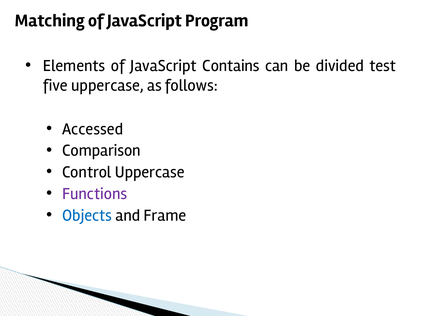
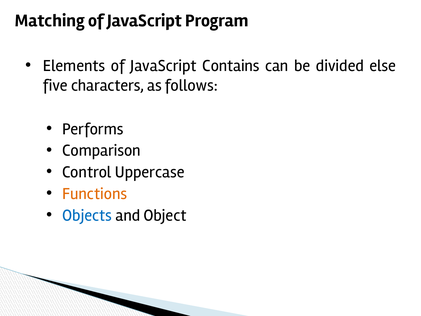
test: test -> else
five uppercase: uppercase -> characters
Accessed: Accessed -> Performs
Functions colour: purple -> orange
Frame: Frame -> Object
